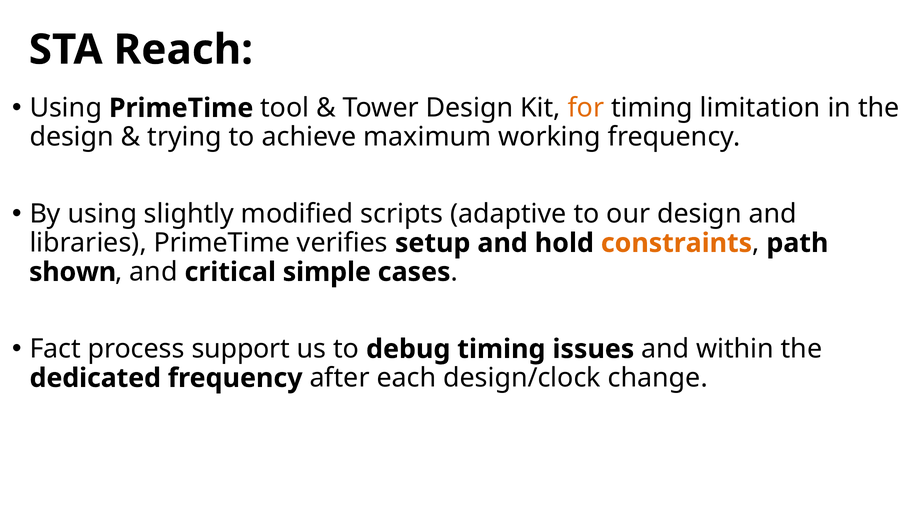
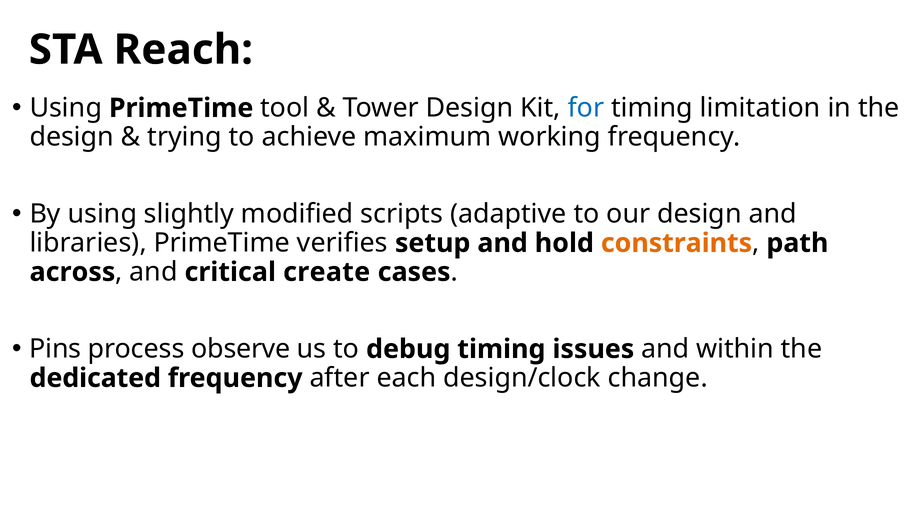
for colour: orange -> blue
shown: shown -> across
simple: simple -> create
Fact: Fact -> Pins
support: support -> observe
